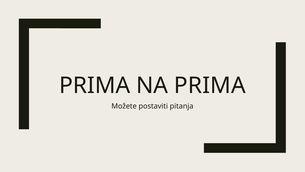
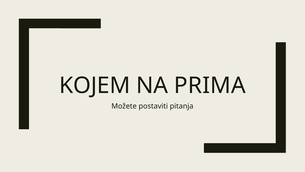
PRIMA at (95, 85): PRIMA -> KOJEM
